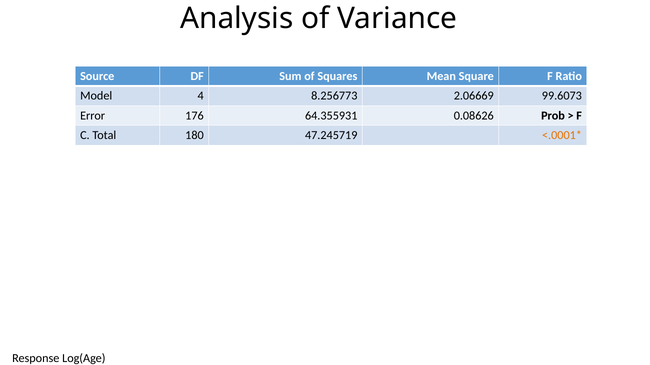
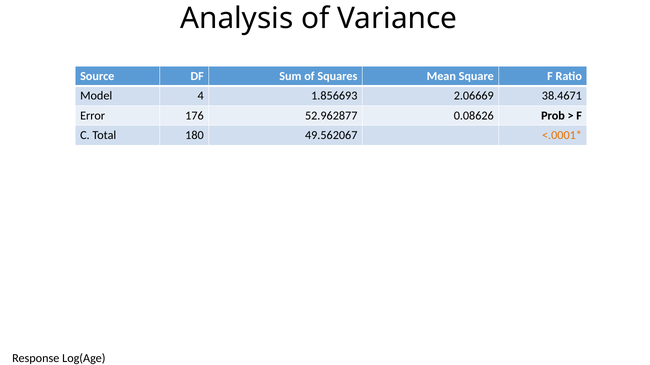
8.256773: 8.256773 -> 1.856693
99.6073: 99.6073 -> 38.4671
64.355931: 64.355931 -> 52.962877
47.245719: 47.245719 -> 49.562067
